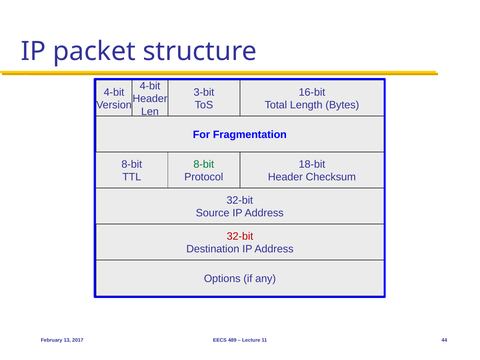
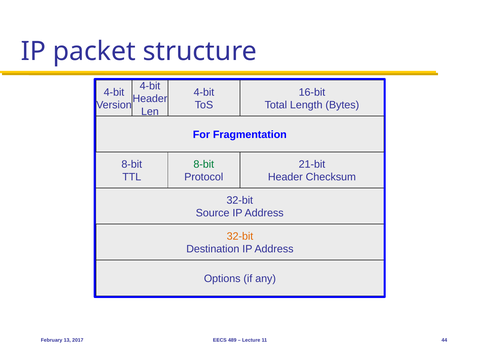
3-bit at (204, 92): 3-bit -> 4-bit
18-bit: 18-bit -> 21-bit
32-bit at (240, 236) colour: red -> orange
